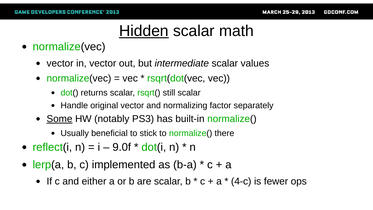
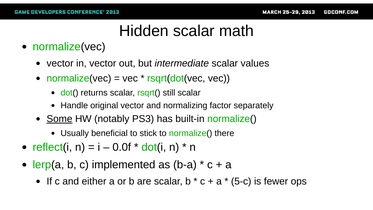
Hidden underline: present -> none
9.0f: 9.0f -> 0.0f
4-c: 4-c -> 5-c
